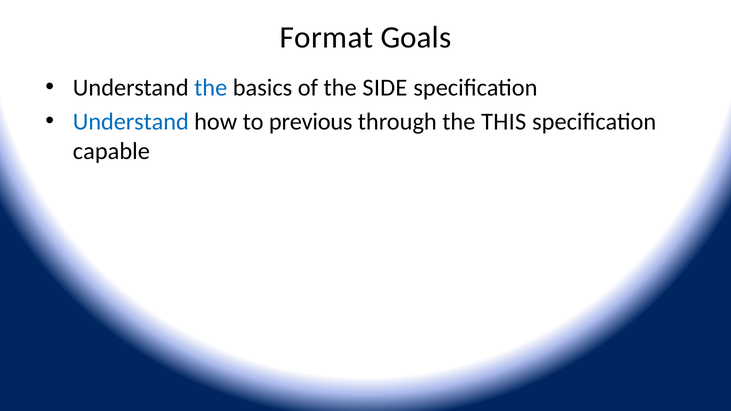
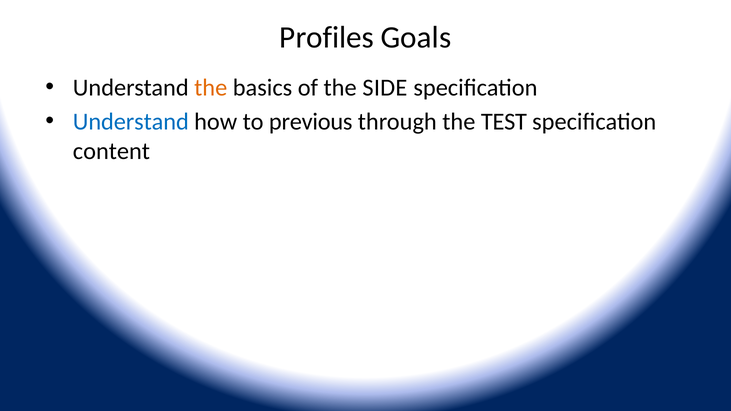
Format: Format -> Profiles
the at (211, 88) colour: blue -> orange
THIS: THIS -> TEST
capable: capable -> content
